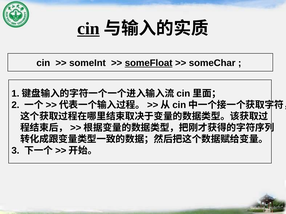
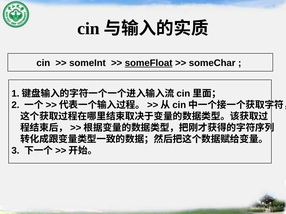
cin at (88, 29) underline: present -> none
